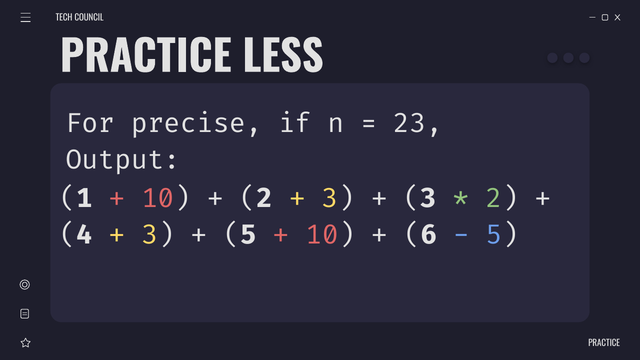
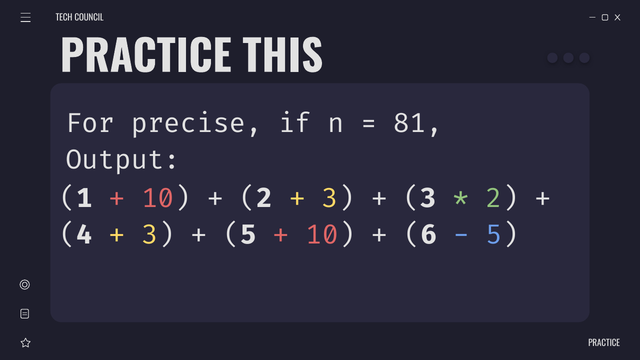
LESS: LESS -> THIS
23: 23 -> 81
